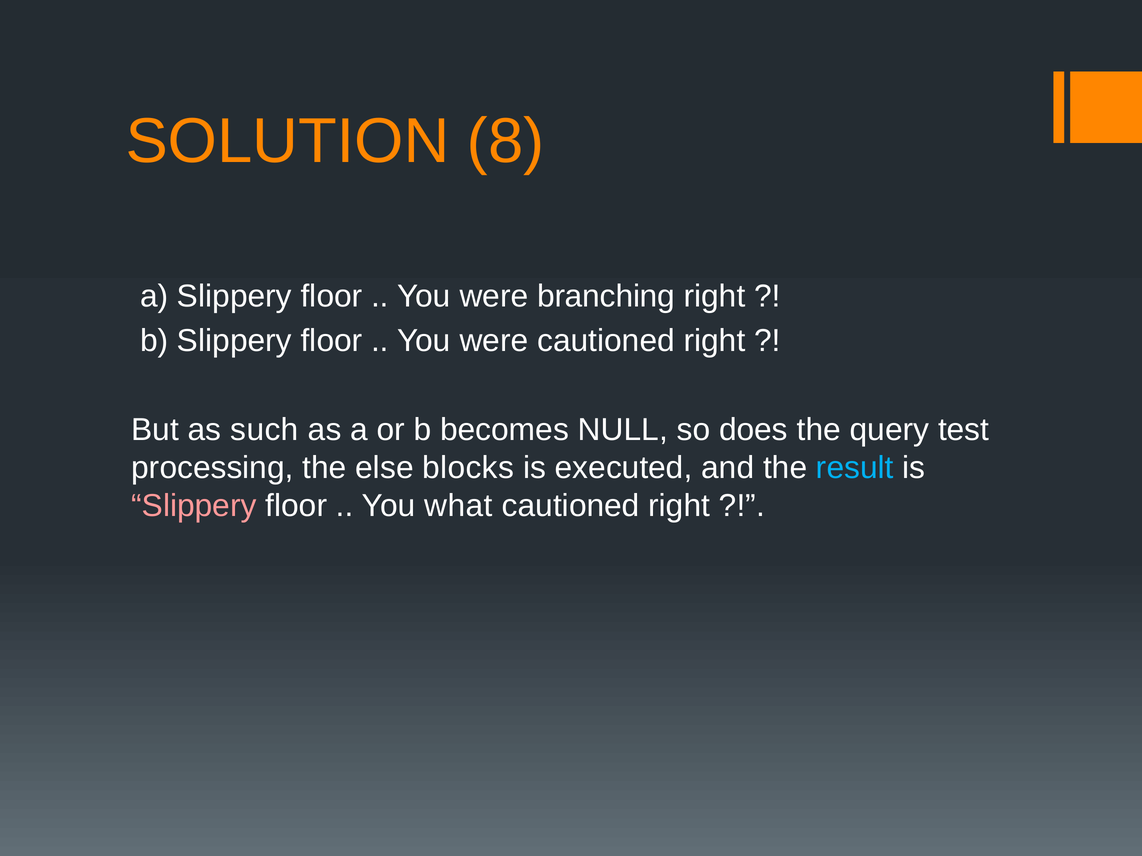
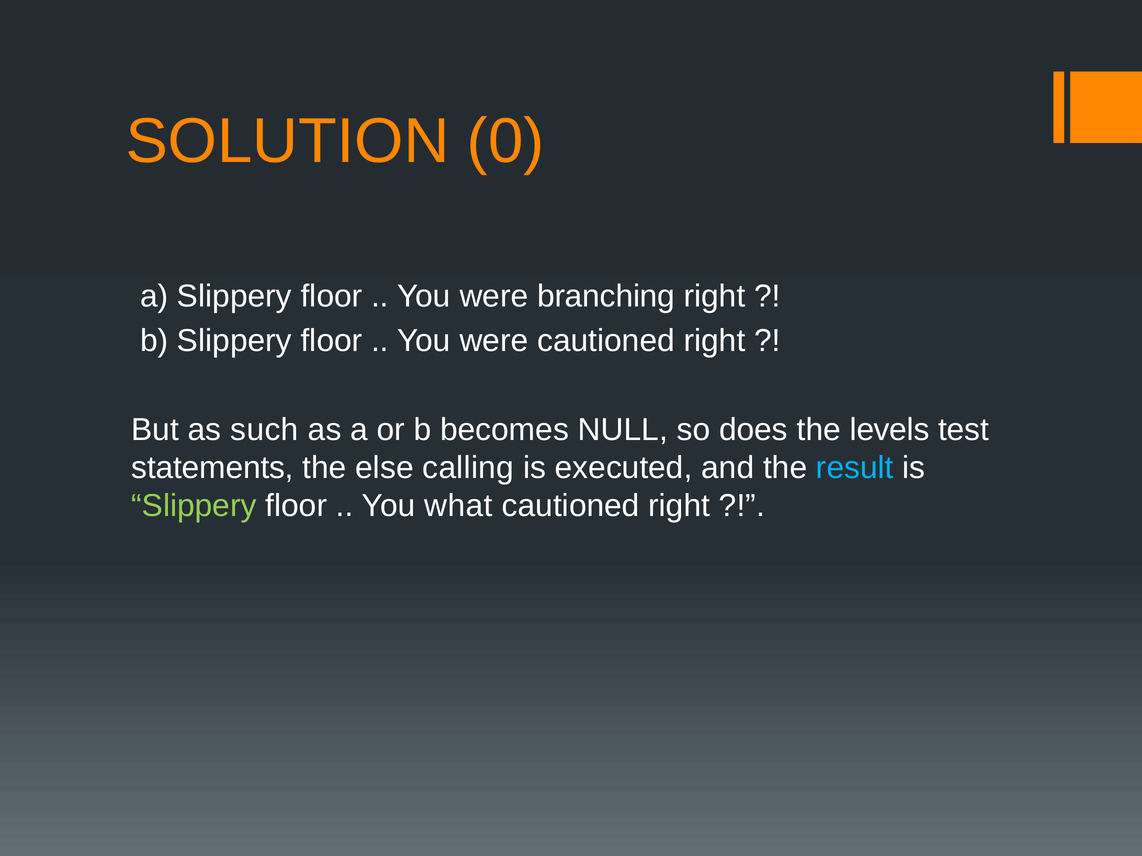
8: 8 -> 0
query: query -> levels
processing: processing -> statements
blocks: blocks -> calling
Slippery at (194, 506) colour: pink -> light green
